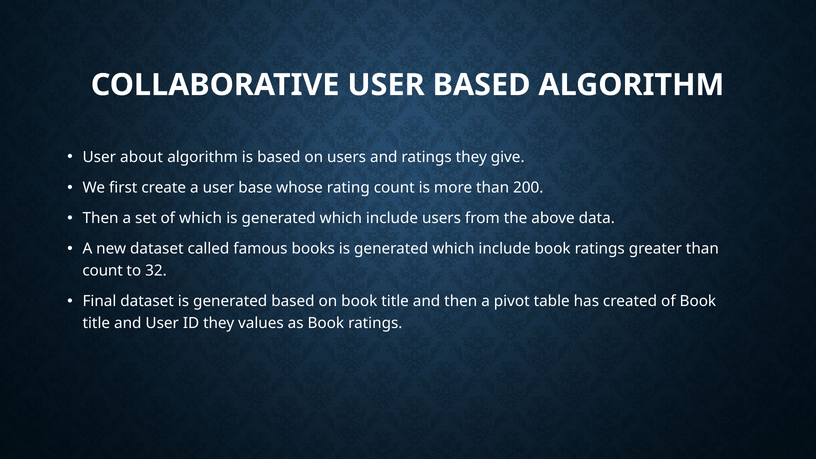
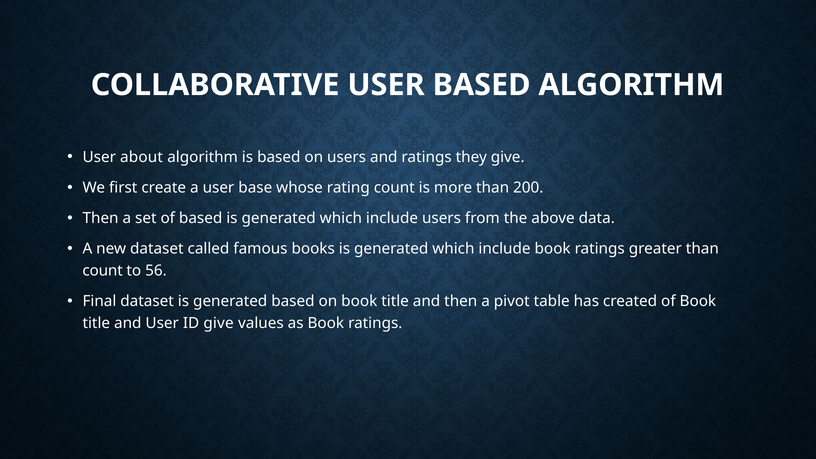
of which: which -> based
32: 32 -> 56
ID they: they -> give
